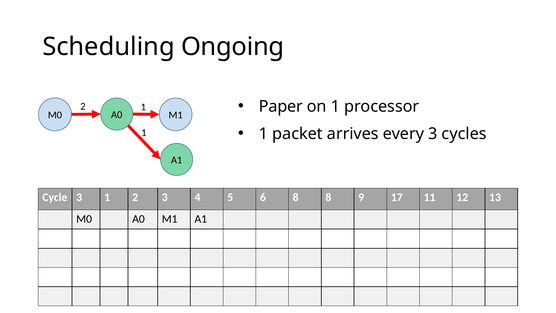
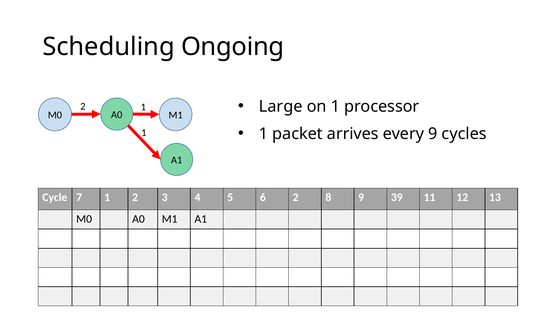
Paper: Paper -> Large
every 3: 3 -> 9
Cycle 3: 3 -> 7
6 8: 8 -> 2
17: 17 -> 39
